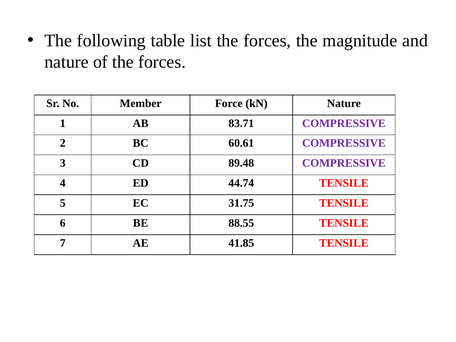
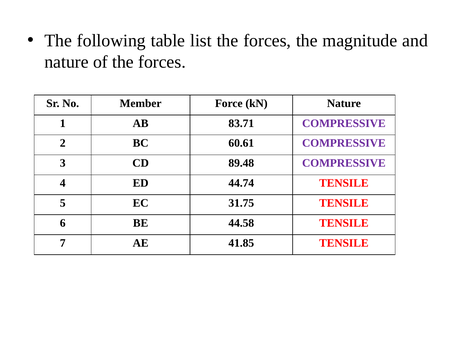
88.55: 88.55 -> 44.58
